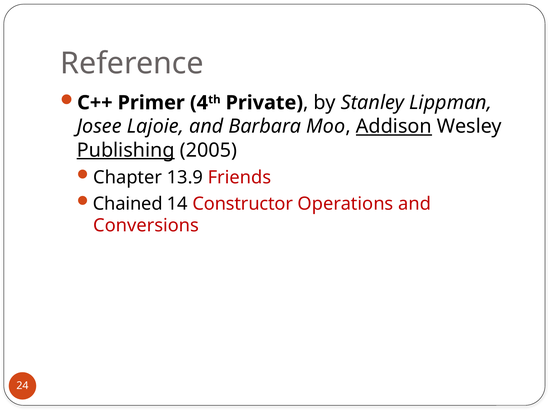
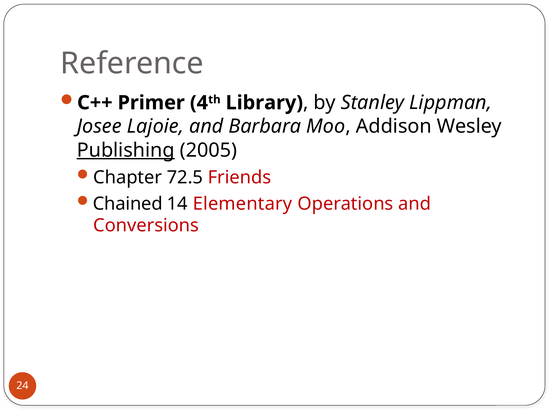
Private: Private -> Library
Addison underline: present -> none
13.9: 13.9 -> 72.5
Constructor: Constructor -> Elementary
